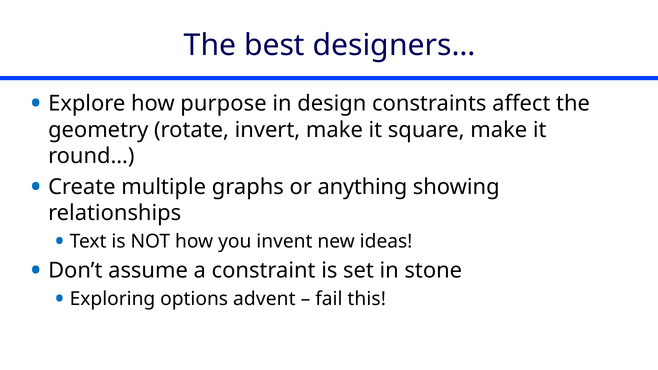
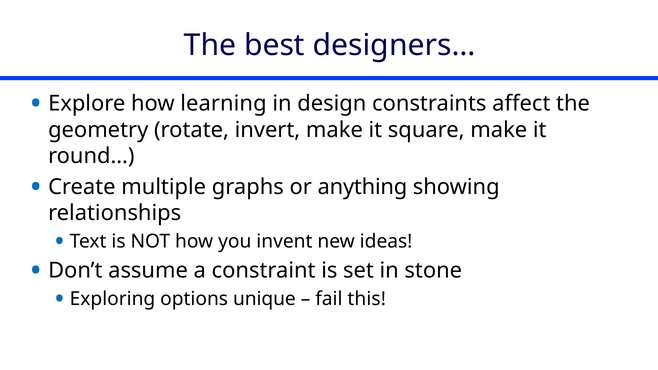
purpose: purpose -> learning
advent: advent -> unique
